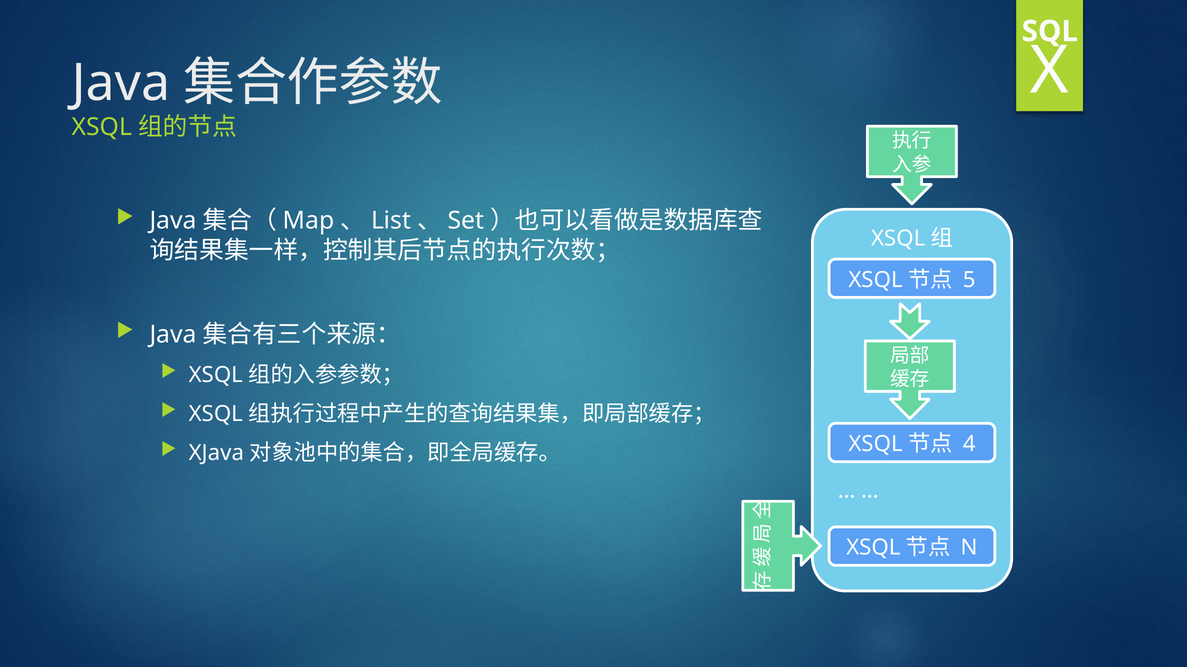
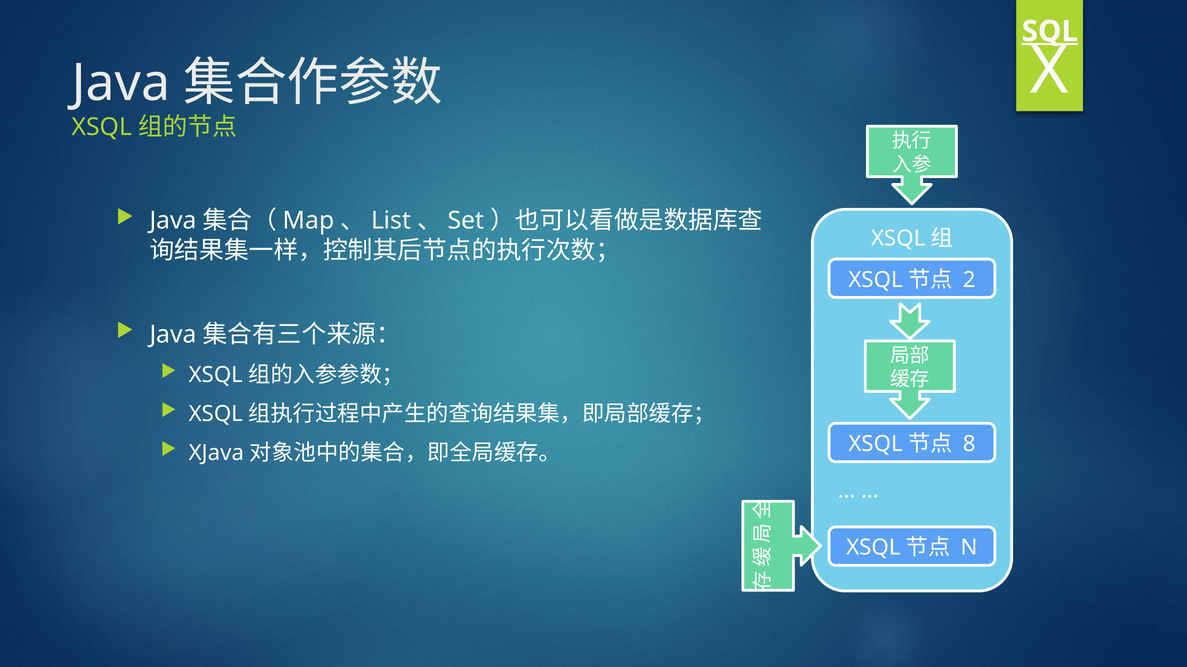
SQL underline: none -> present
5: 5 -> 2
4: 4 -> 8
